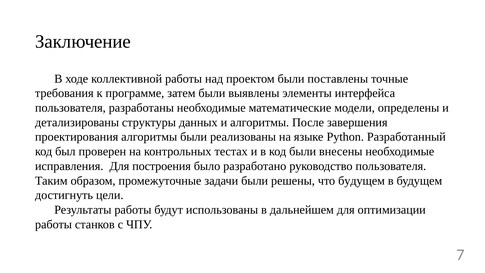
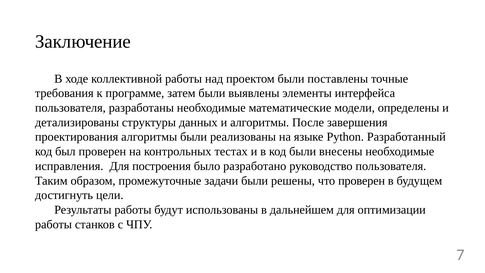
что будущем: будущем -> проверен
